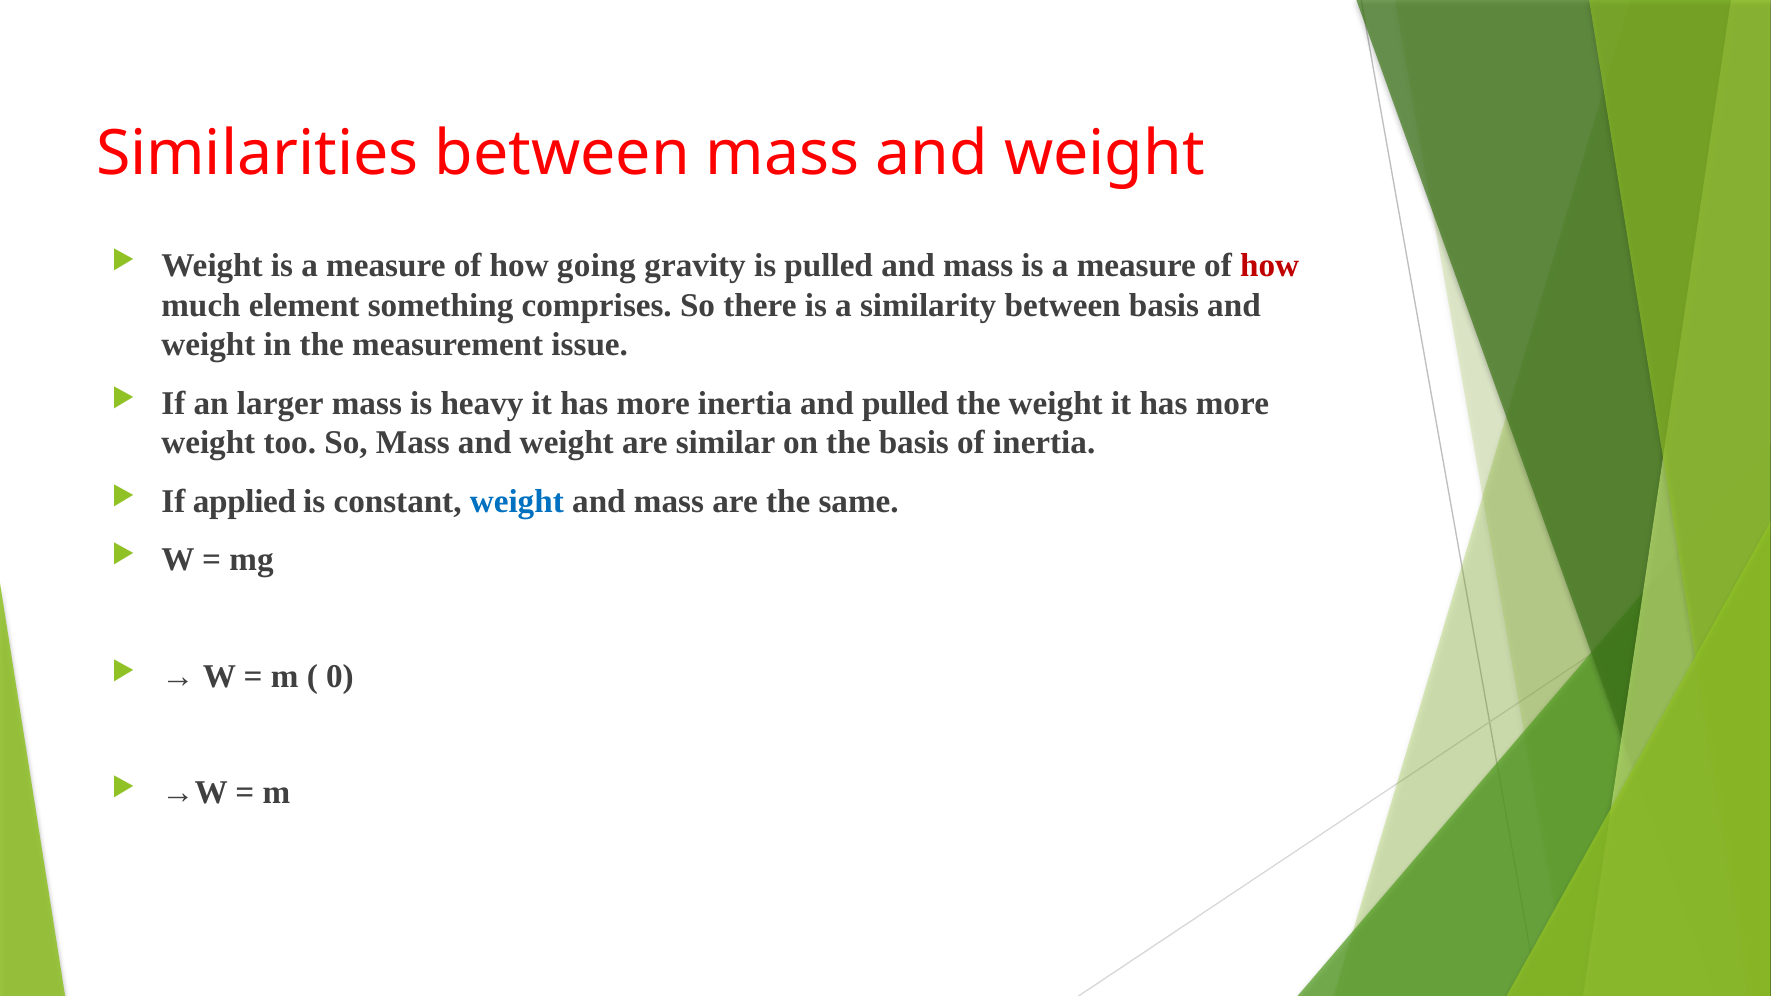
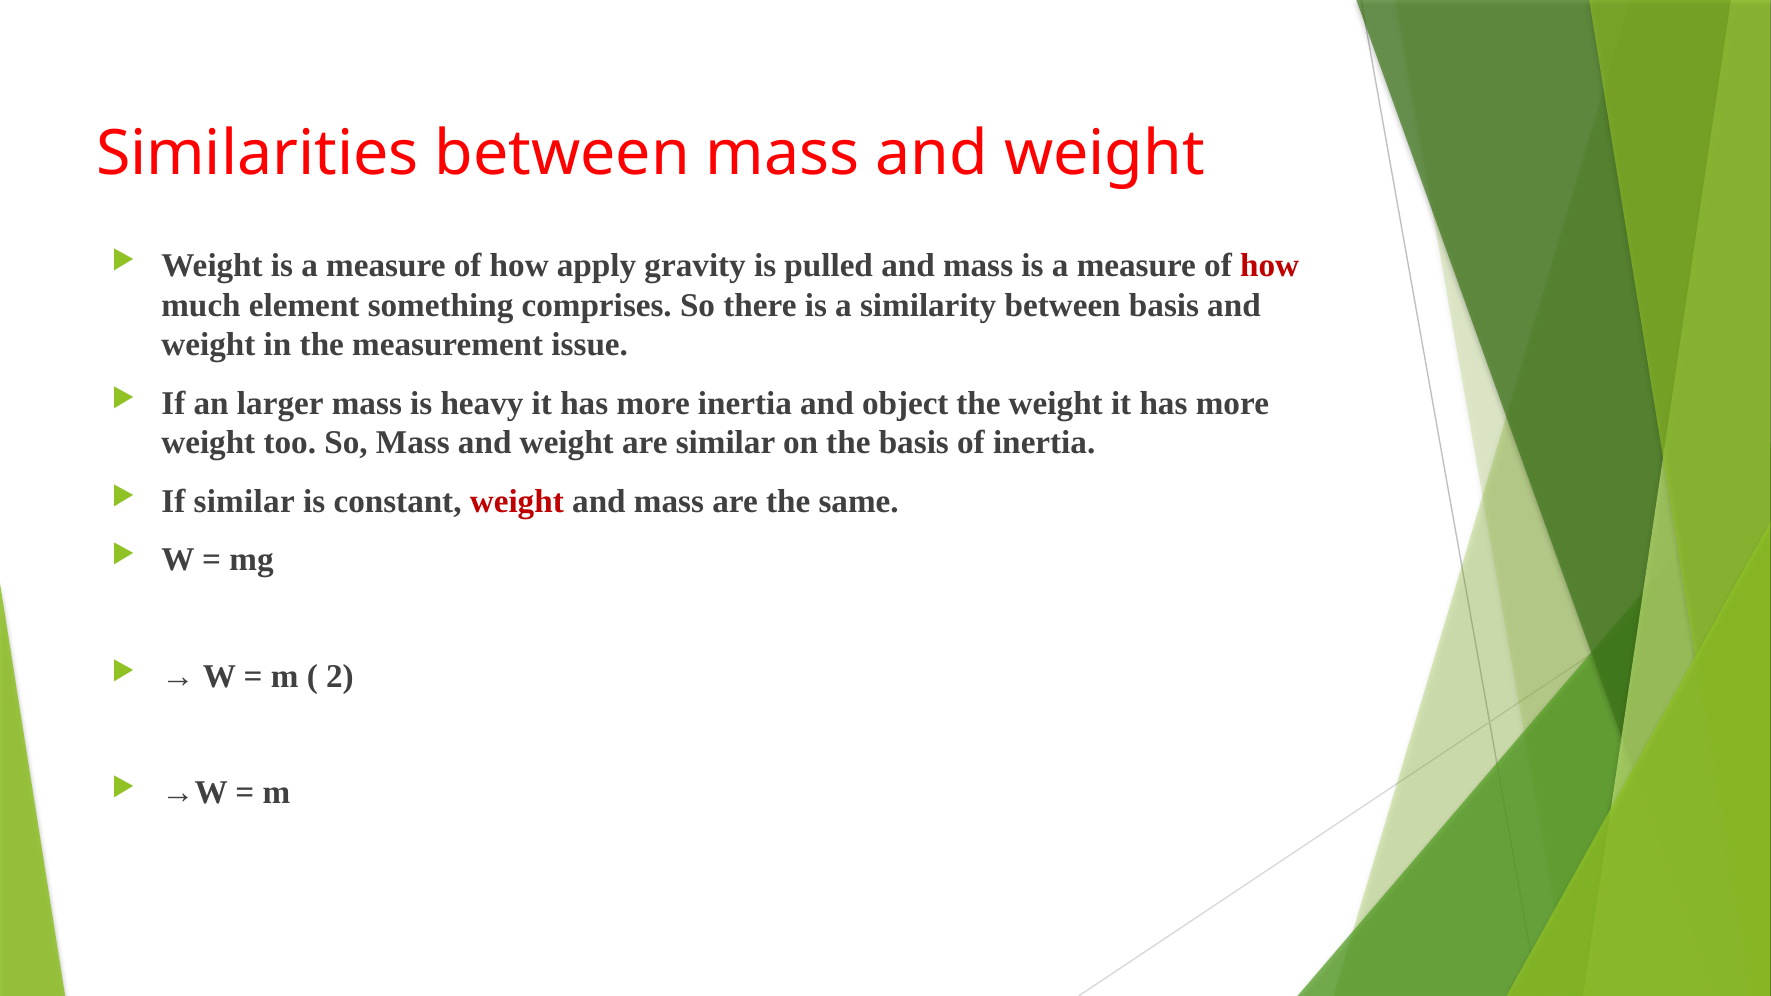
going: going -> apply
and pulled: pulled -> object
If applied: applied -> similar
weight at (517, 501) colour: blue -> red
0: 0 -> 2
